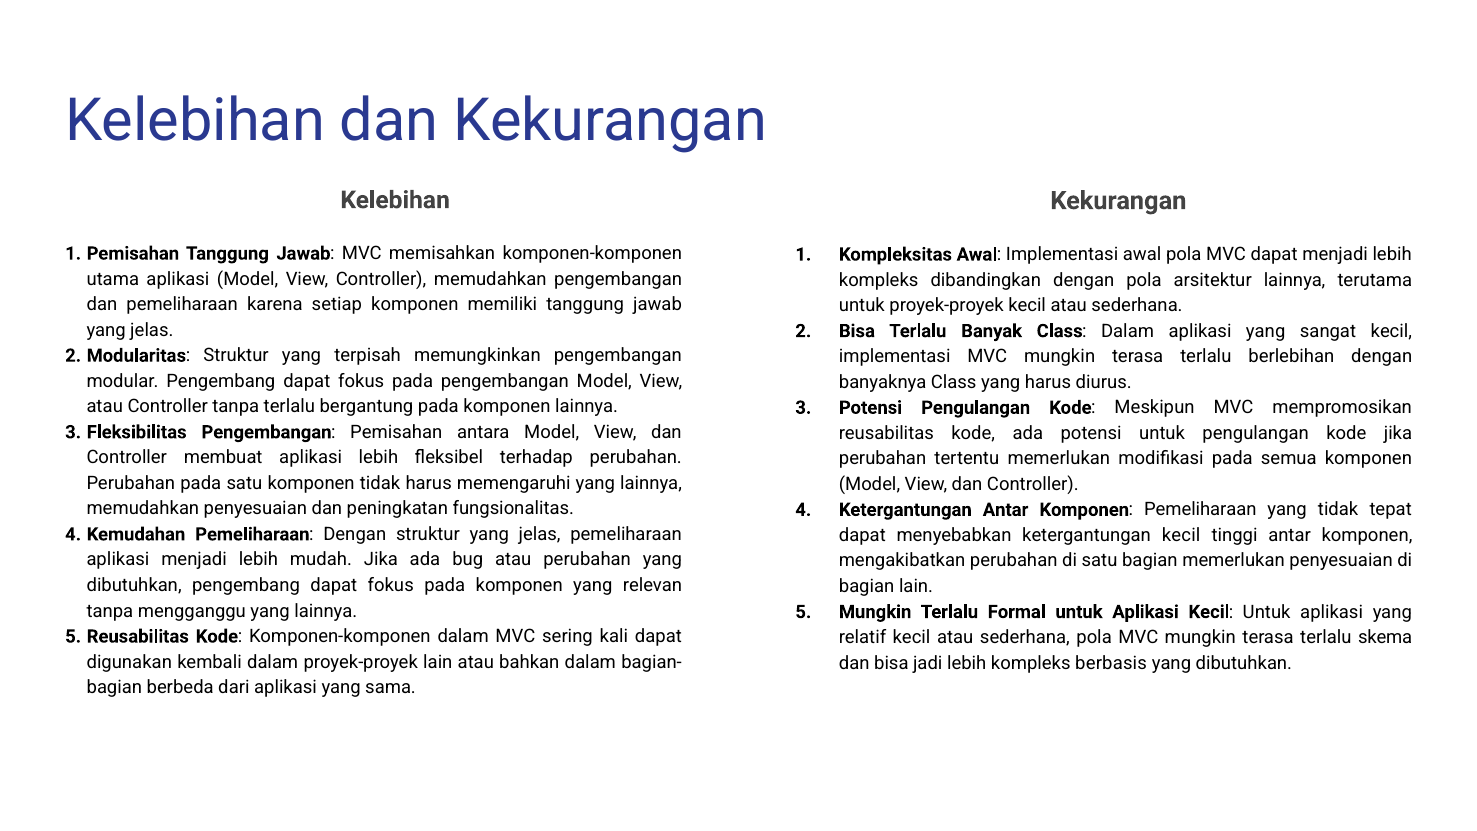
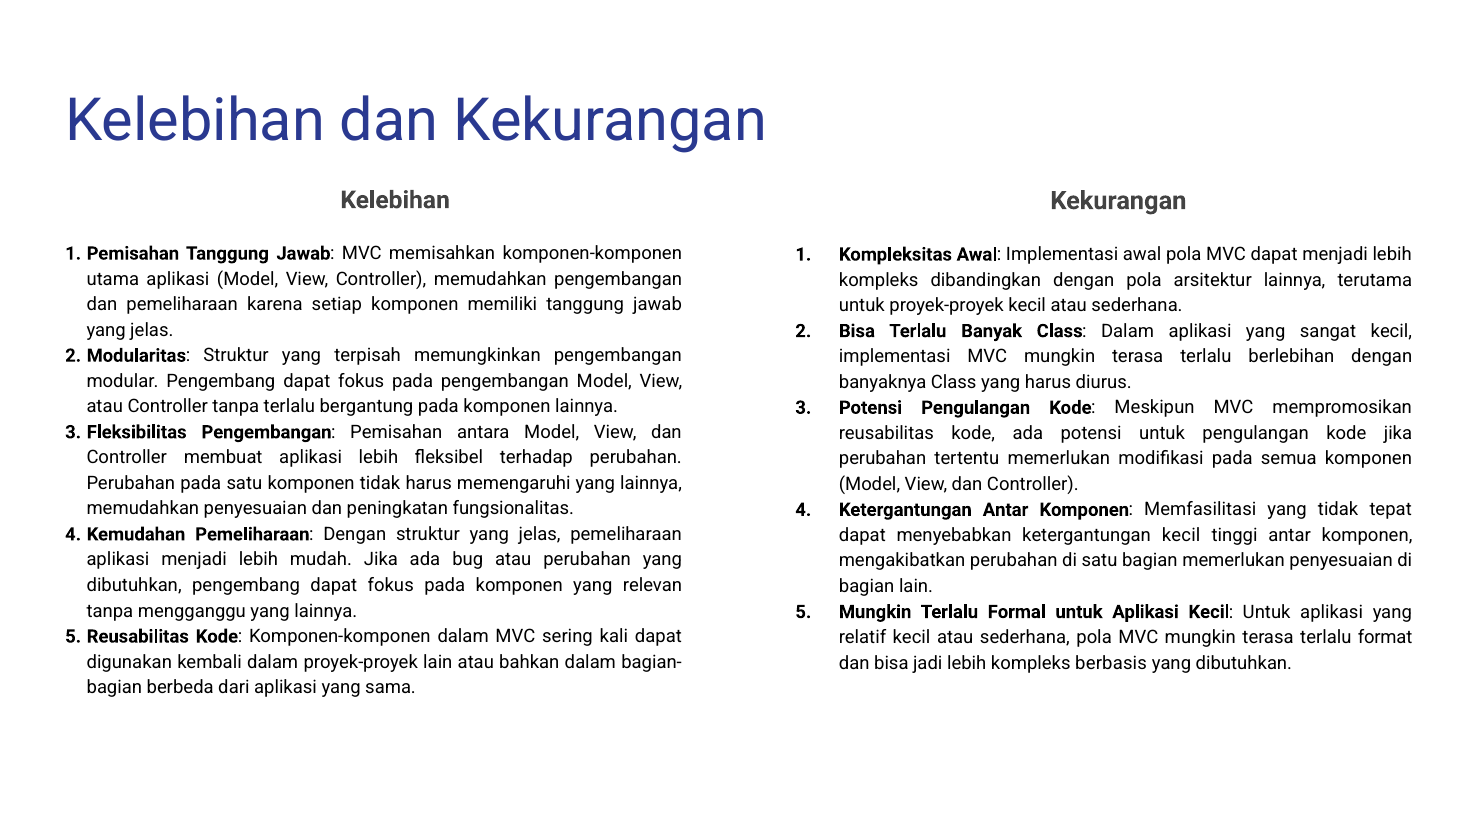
Komponen Pemeliharaan: Pemeliharaan -> Memfasilitasi
skema: skema -> format
